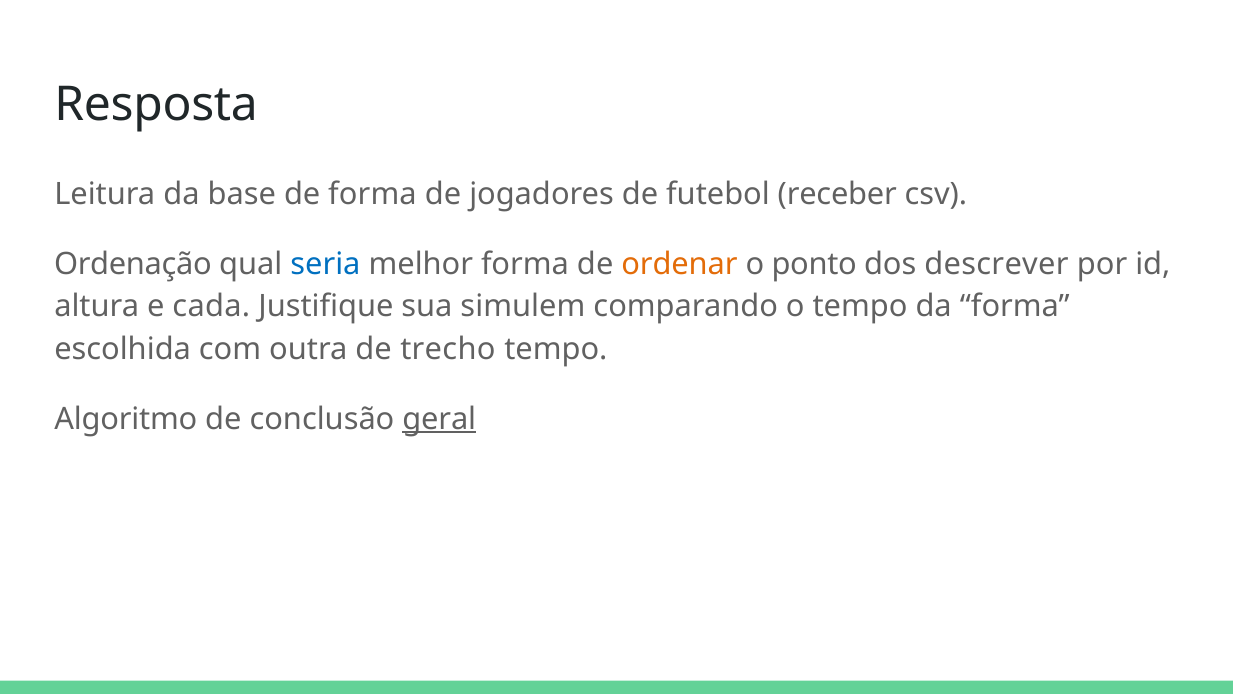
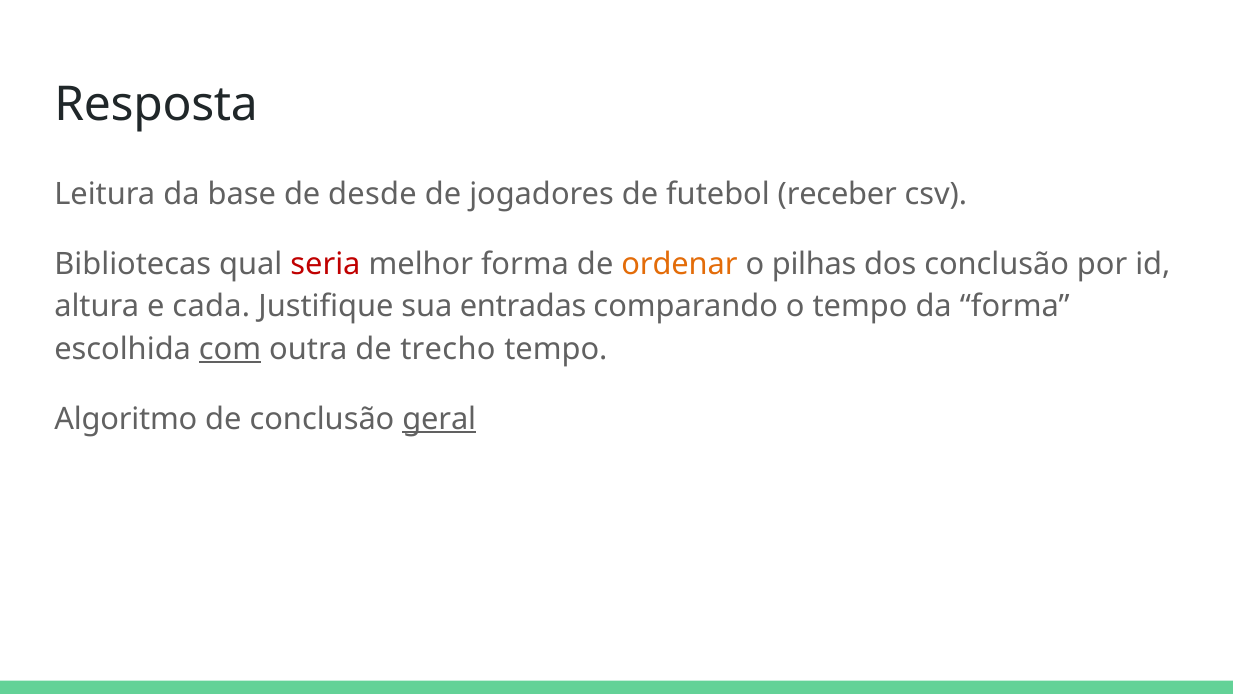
de forma: forma -> desde
Ordenação: Ordenação -> Bibliotecas
seria colour: blue -> red
ponto: ponto -> pilhas
dos descrever: descrever -> conclusão
simulem: simulem -> entradas
com underline: none -> present
